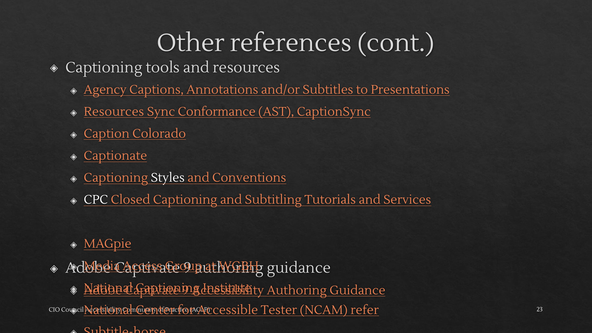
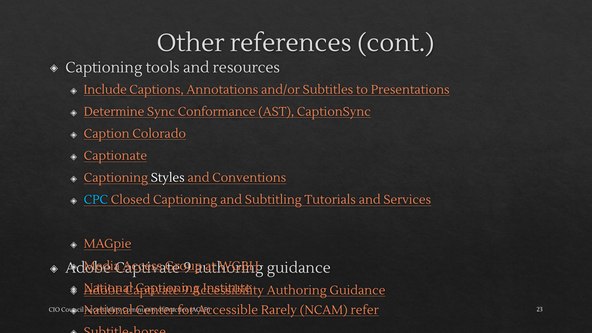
Agency: Agency -> Include
Resources at (114, 112): Resources -> Determine
CPC colour: white -> light blue
Tester: Tester -> Rarely
